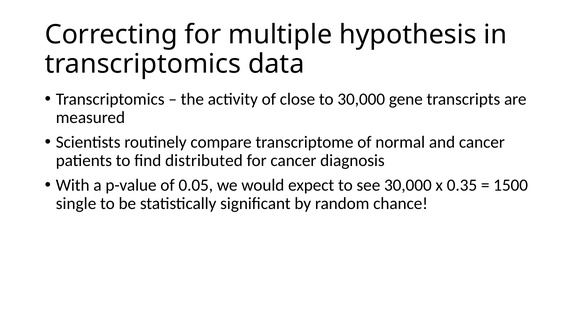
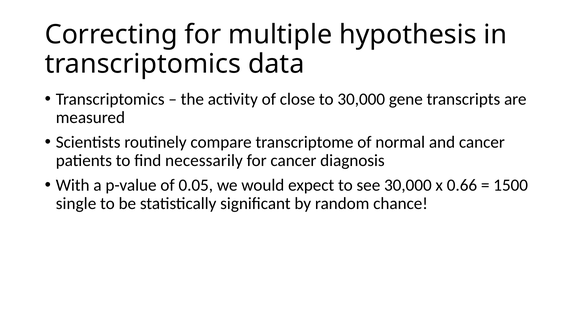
distributed: distributed -> necessarily
0.35: 0.35 -> 0.66
